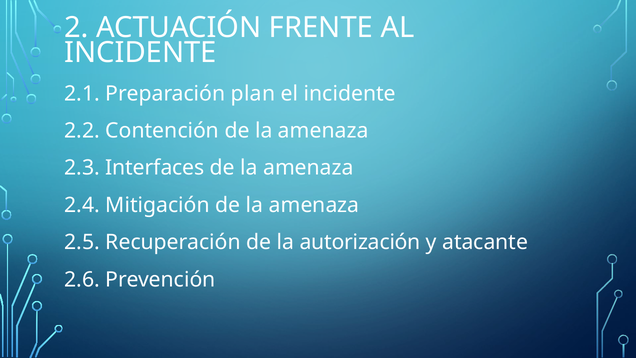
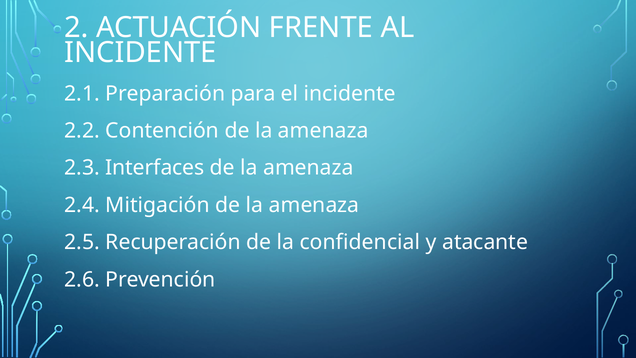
plan: plan -> para
autorización: autorización -> confidencial
